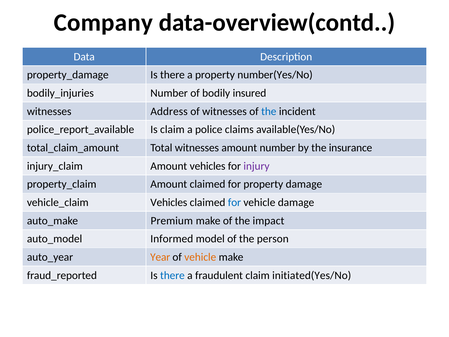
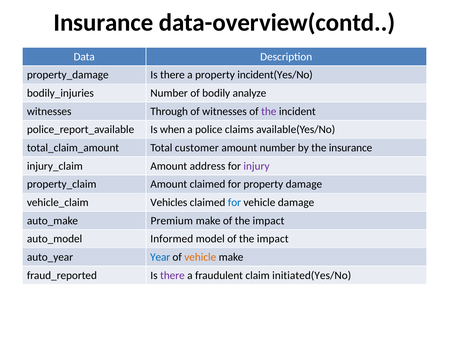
Company at (103, 23): Company -> Insurance
number(Yes/No: number(Yes/No -> incident(Yes/No
insured: insured -> analyze
Address: Address -> Through
the at (269, 111) colour: blue -> purple
Is claim: claim -> when
Total witnesses: witnesses -> customer
Amount vehicles: vehicles -> address
model of the person: person -> impact
Year colour: orange -> blue
there at (172, 275) colour: blue -> purple
